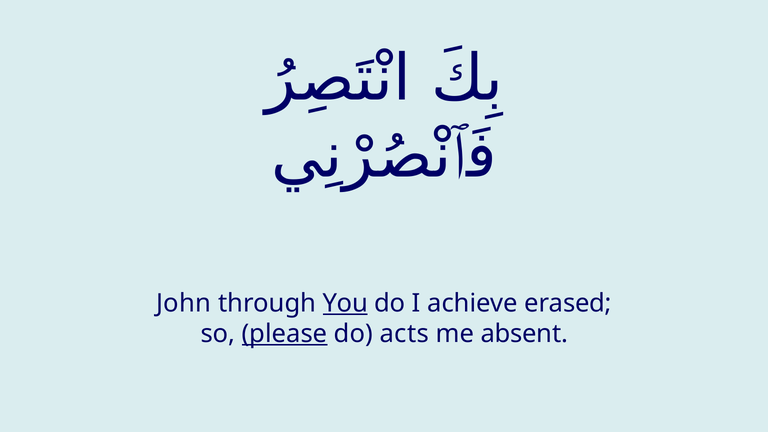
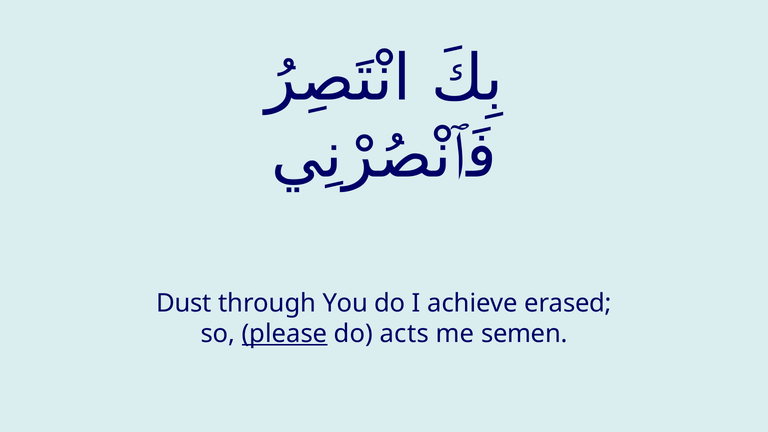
John: John -> Dust
You underline: present -> none
absent: absent -> semen
